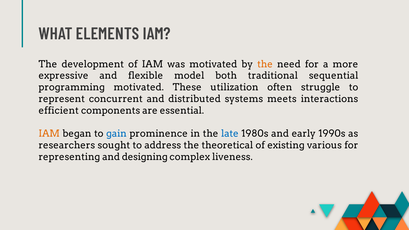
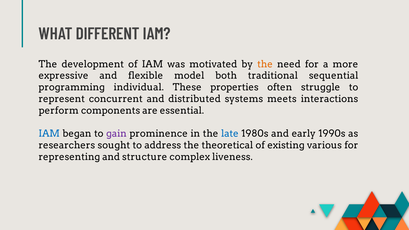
ELEMENTS: ELEMENTS -> DIFFERENT
programming motivated: motivated -> individual
utilization: utilization -> properties
efficient: efficient -> perform
IAM at (49, 134) colour: orange -> blue
gain colour: blue -> purple
designing: designing -> structure
